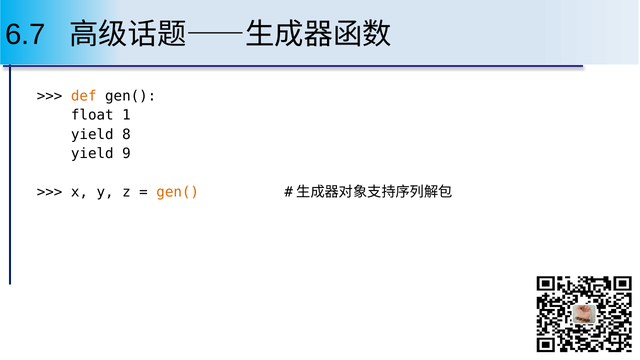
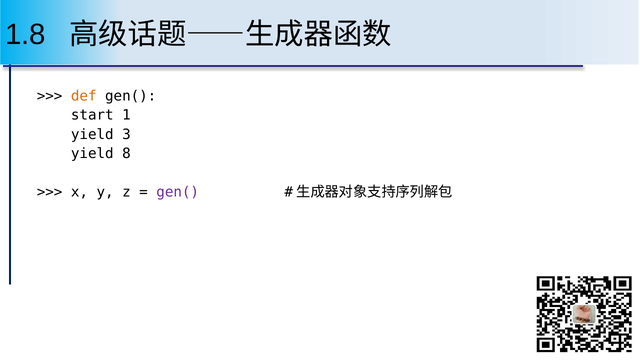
6.7: 6.7 -> 1.8
float: float -> start
8: 8 -> 3
9: 9 -> 8
gen( at (178, 192) colour: orange -> purple
